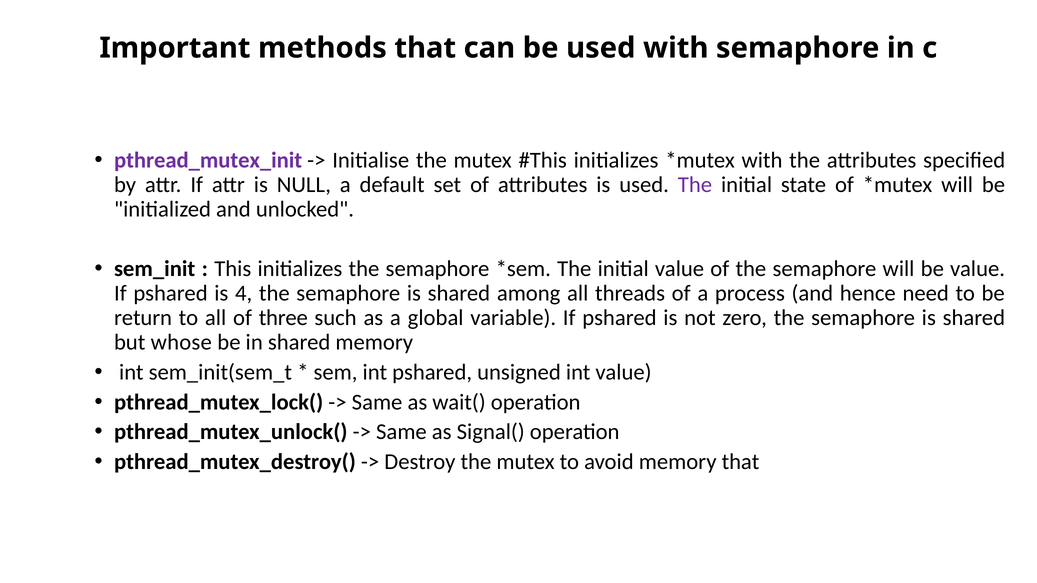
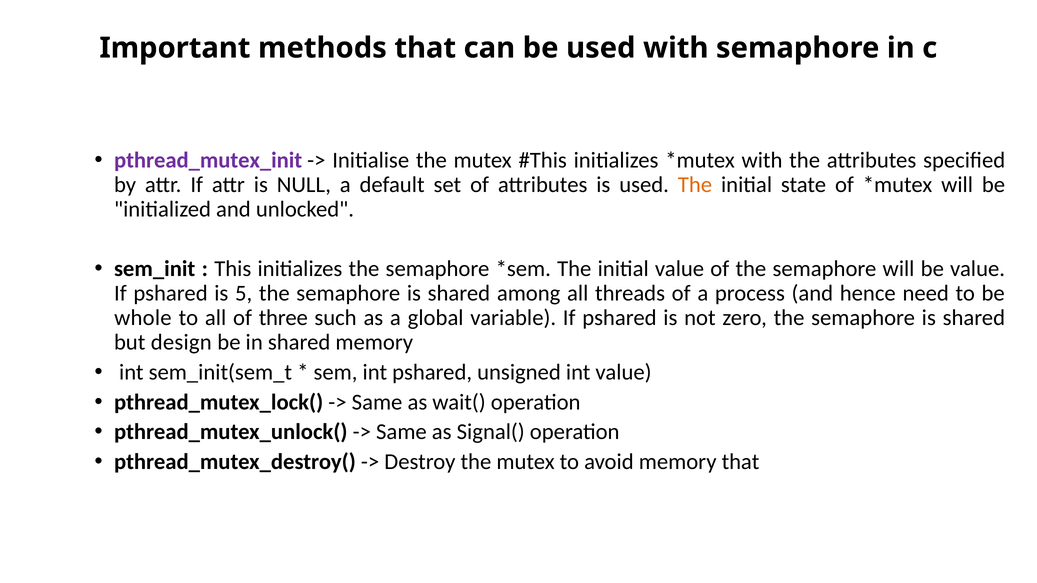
The at (695, 185) colour: purple -> orange
4: 4 -> 5
return: return -> whole
whose: whose -> design
